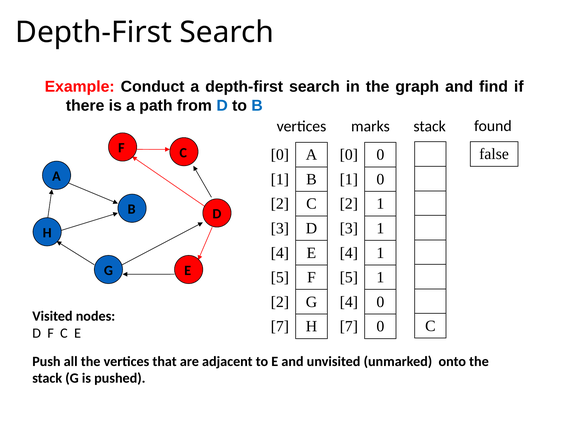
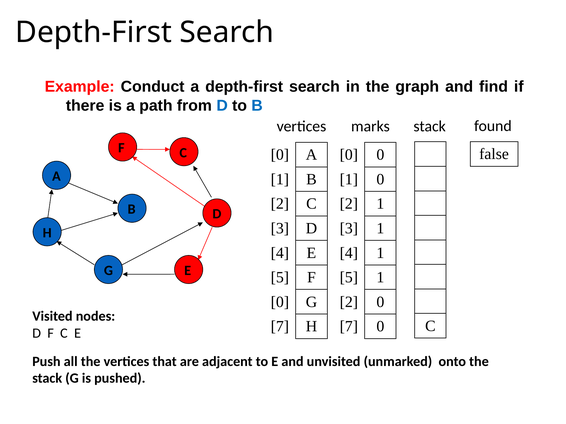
2 at (280, 302): 2 -> 0
4 at (349, 302): 4 -> 2
